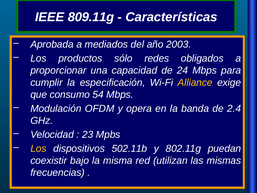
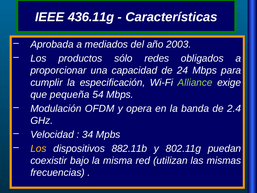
809.11g: 809.11g -> 436.11g
Alliance colour: yellow -> light green
consumo: consumo -> pequeña
23: 23 -> 34
502.11b: 502.11b -> 882.11b
